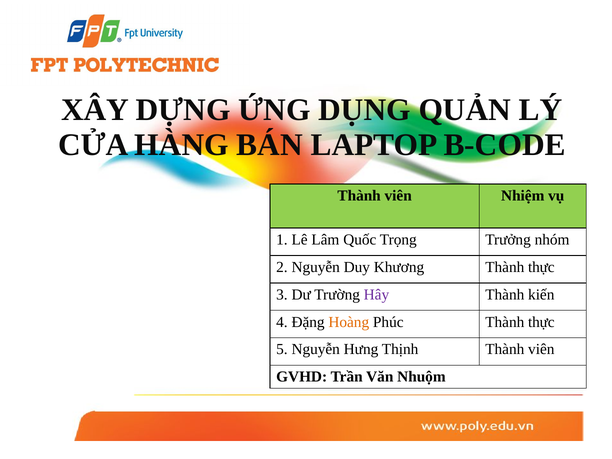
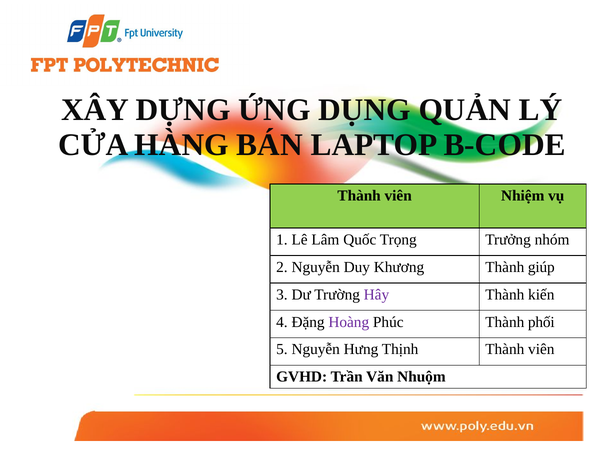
Khương Thành thực: thực -> giúp
Hoàng colour: orange -> purple
Phúc Thành thực: thực -> phối
